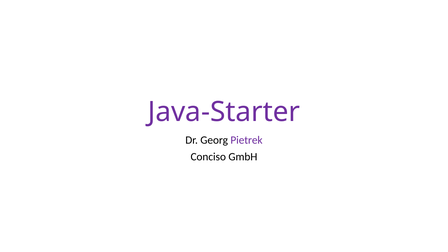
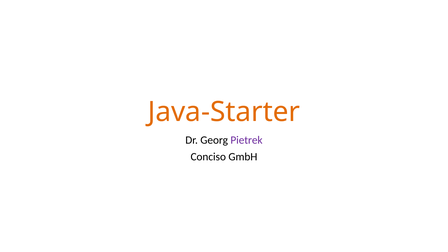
Java-Starter colour: purple -> orange
